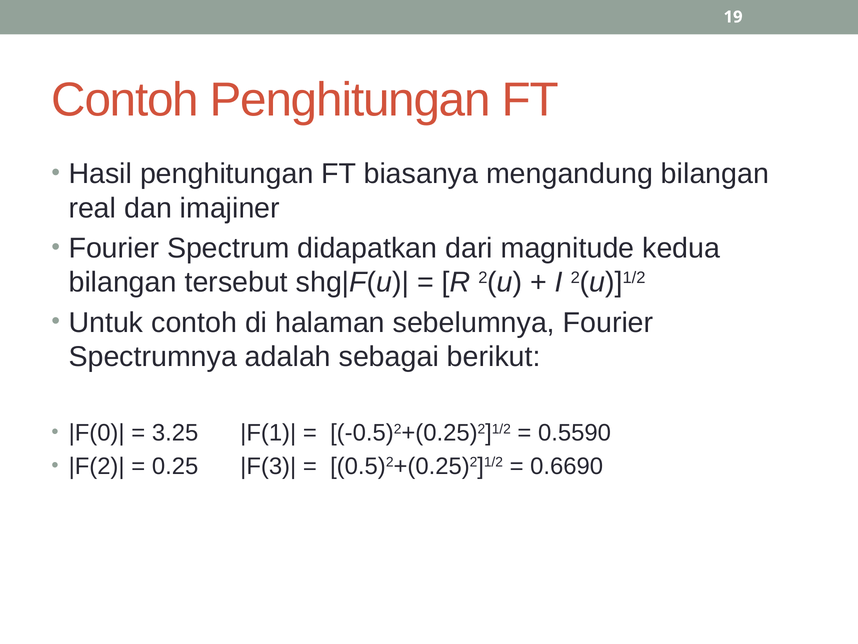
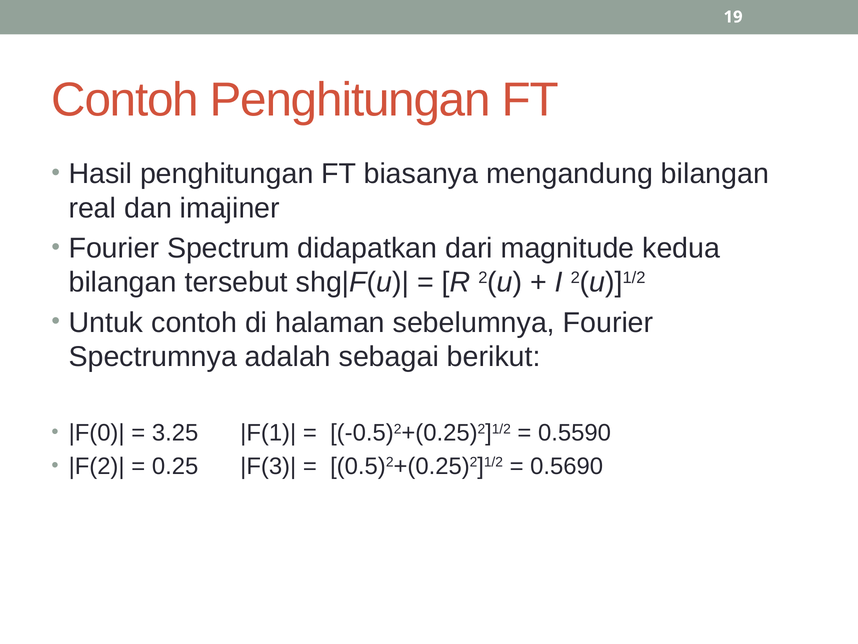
0.6690: 0.6690 -> 0.5690
